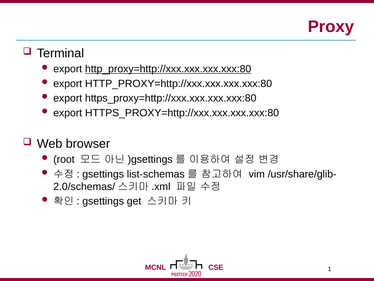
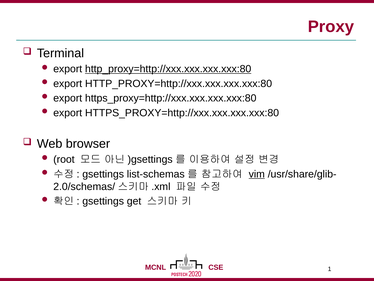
vim underline: none -> present
